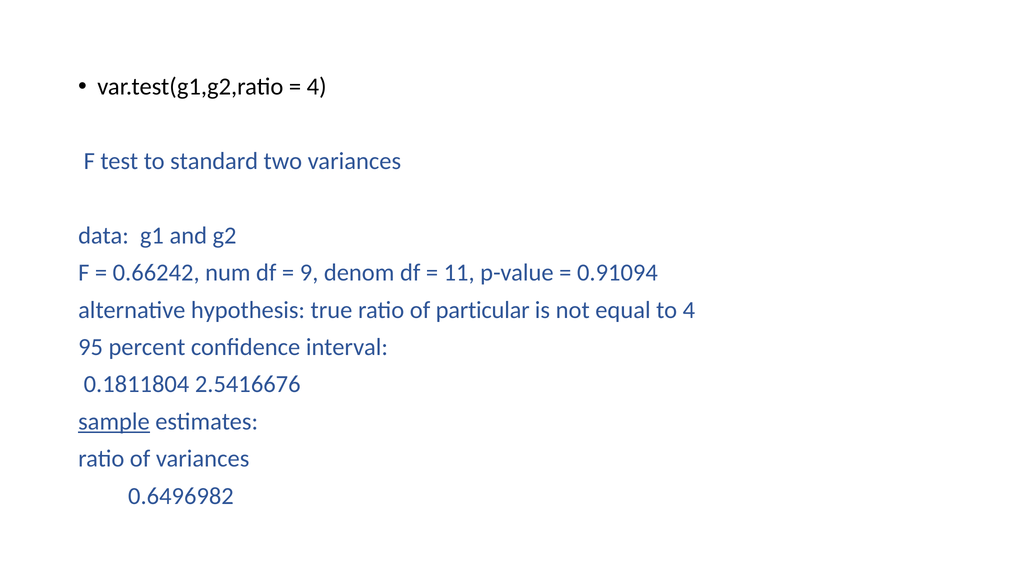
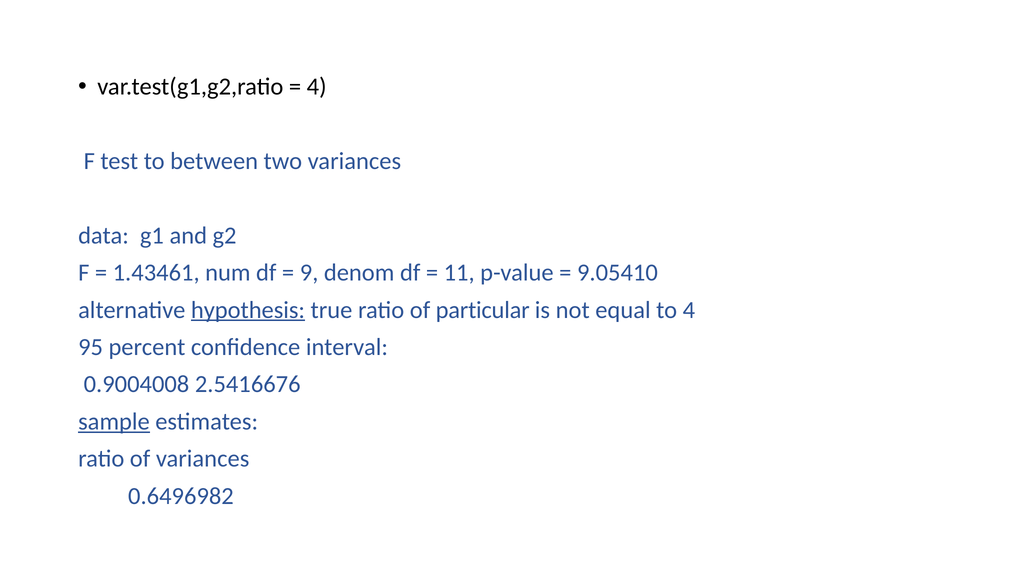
standard: standard -> between
0.66242: 0.66242 -> 1.43461
0.91094: 0.91094 -> 9.05410
hypothesis underline: none -> present
0.1811804: 0.1811804 -> 0.9004008
